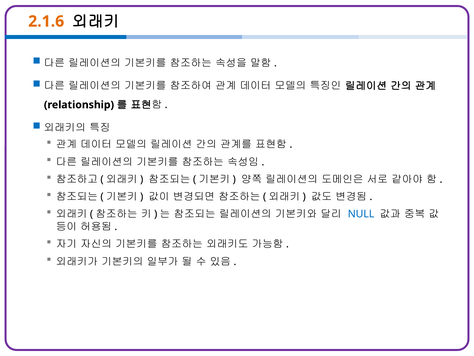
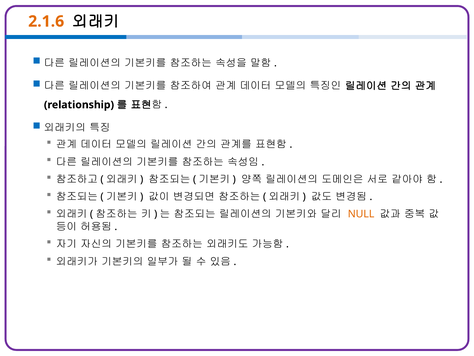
NULL colour: blue -> orange
